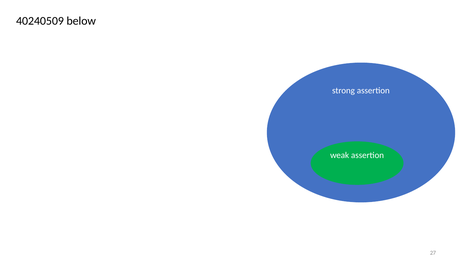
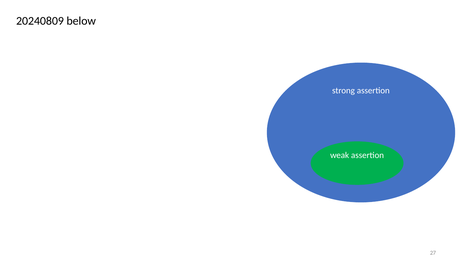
40240509: 40240509 -> 20240809
